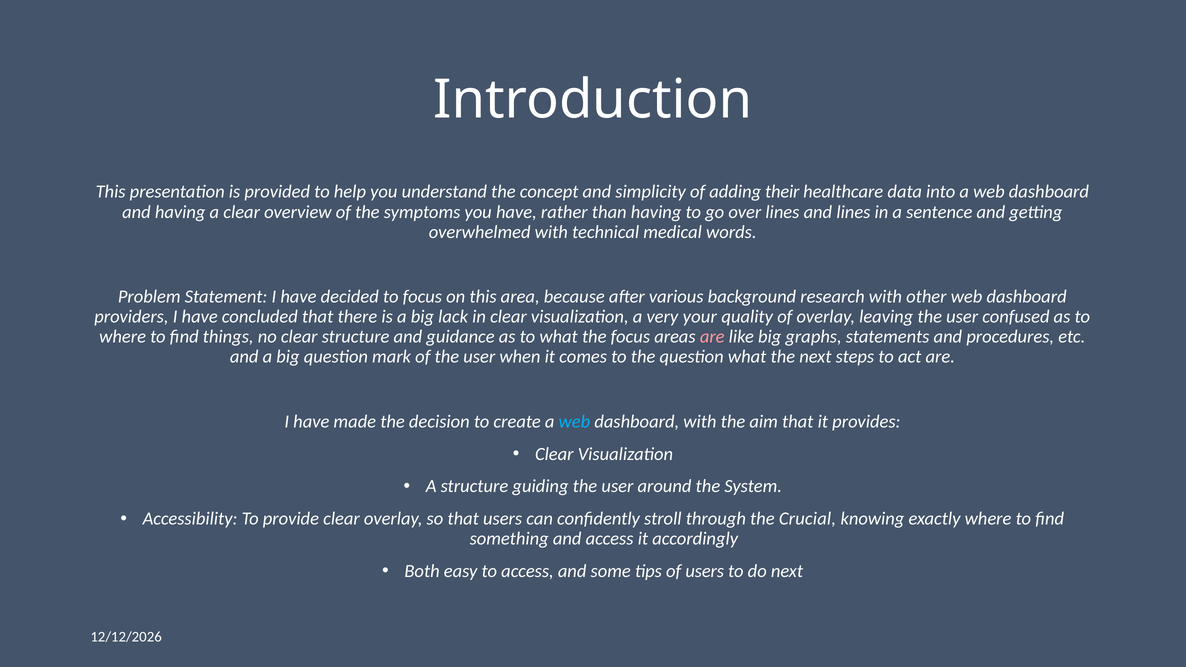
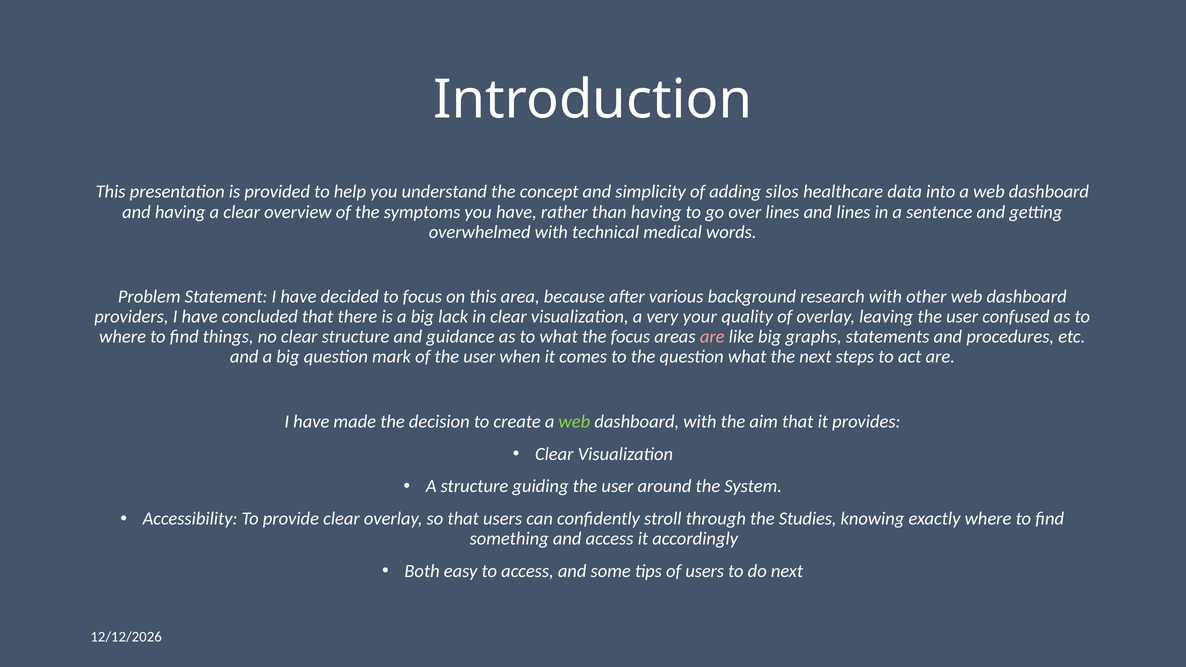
their: their -> silos
web at (574, 422) colour: light blue -> light green
Crucial: Crucial -> Studies
